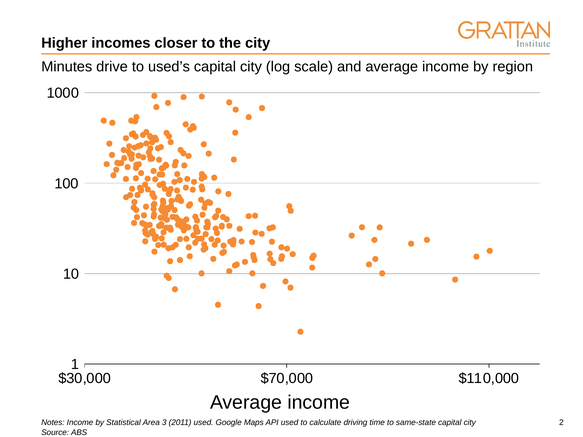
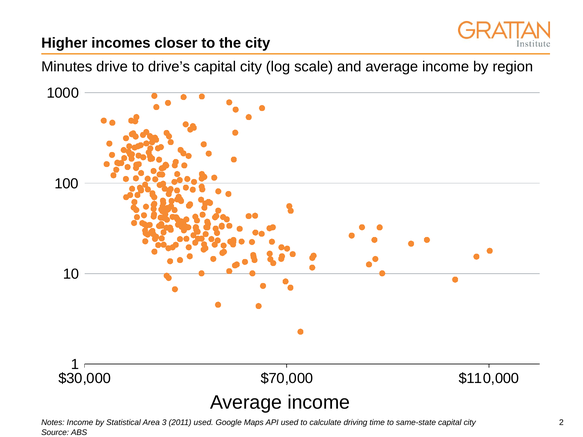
used’s: used’s -> drive’s
